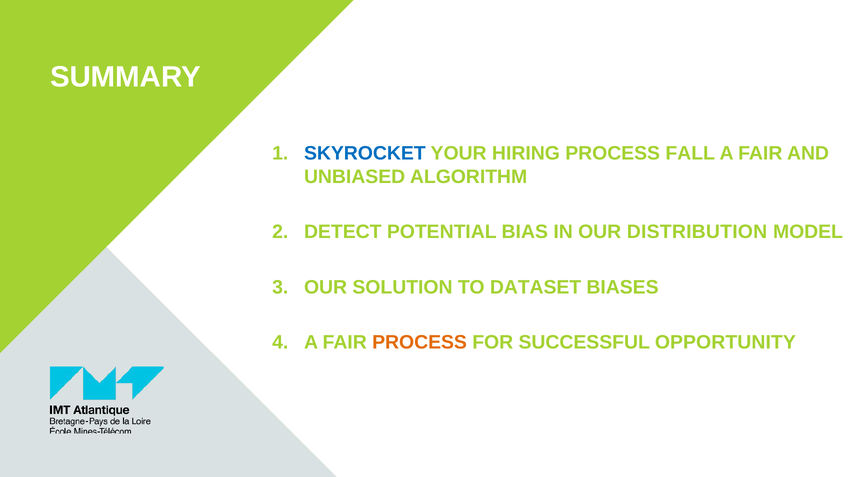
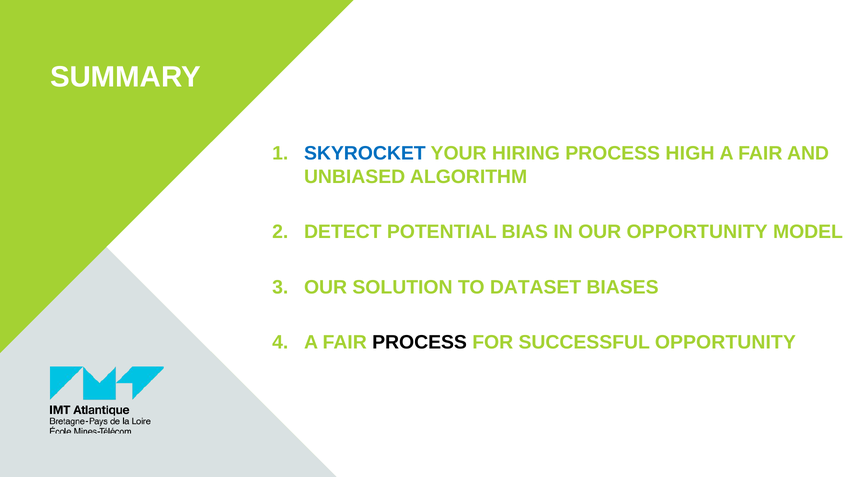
FALL: FALL -> HIGH
OUR DISTRIBUTION: DISTRIBUTION -> OPPORTUNITY
PROCESS at (420, 343) colour: orange -> black
